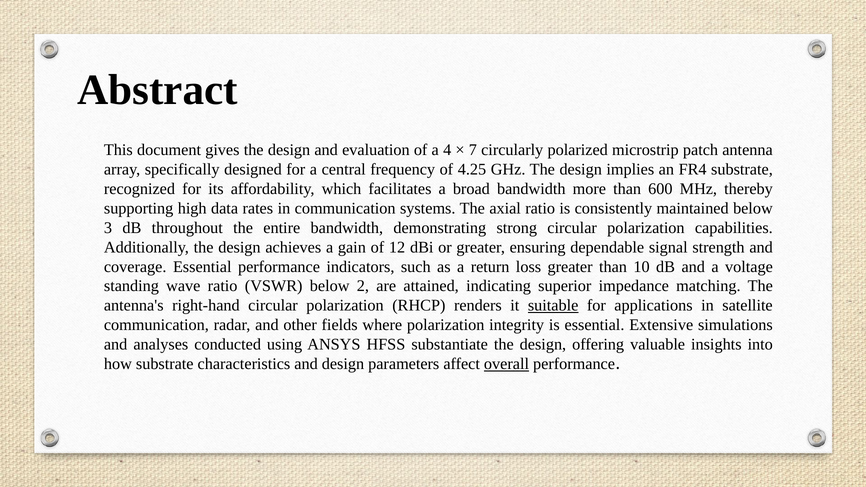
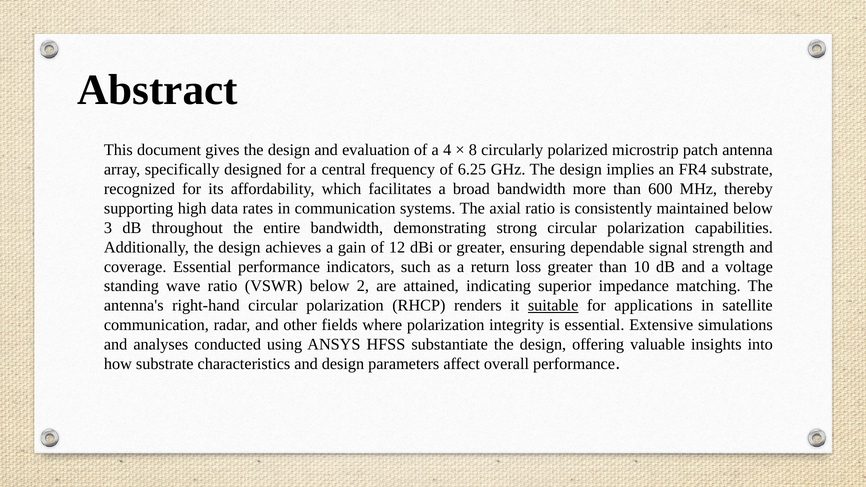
7: 7 -> 8
4.25: 4.25 -> 6.25
overall underline: present -> none
